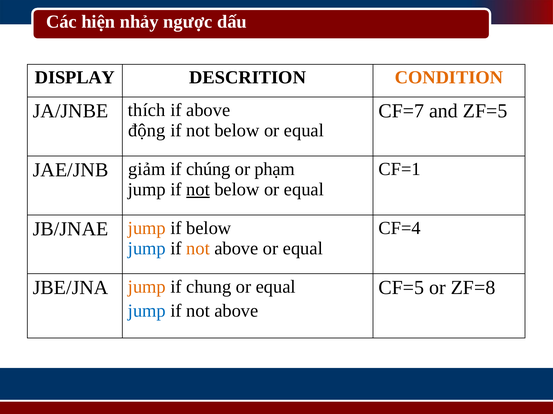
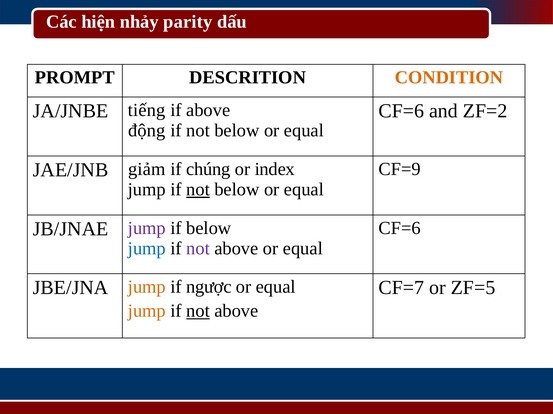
ngược: ngược -> parity
DISPLAY: DISPLAY -> PROMPT
thích: thích -> tiếng
CF=7 at (401, 111): CF=7 -> CF=6
ZF=5: ZF=5 -> ZF=2
CF=1: CF=1 -> CF=9
phạm: phạm -> index
CF=4 at (400, 228): CF=4 -> CF=6
jump at (147, 228) colour: orange -> purple
not at (198, 249) colour: orange -> purple
chung: chung -> ngược
CF=5: CF=5 -> CF=7
ZF=8: ZF=8 -> ZF=5
jump at (147, 311) colour: blue -> orange
not at (198, 311) underline: none -> present
